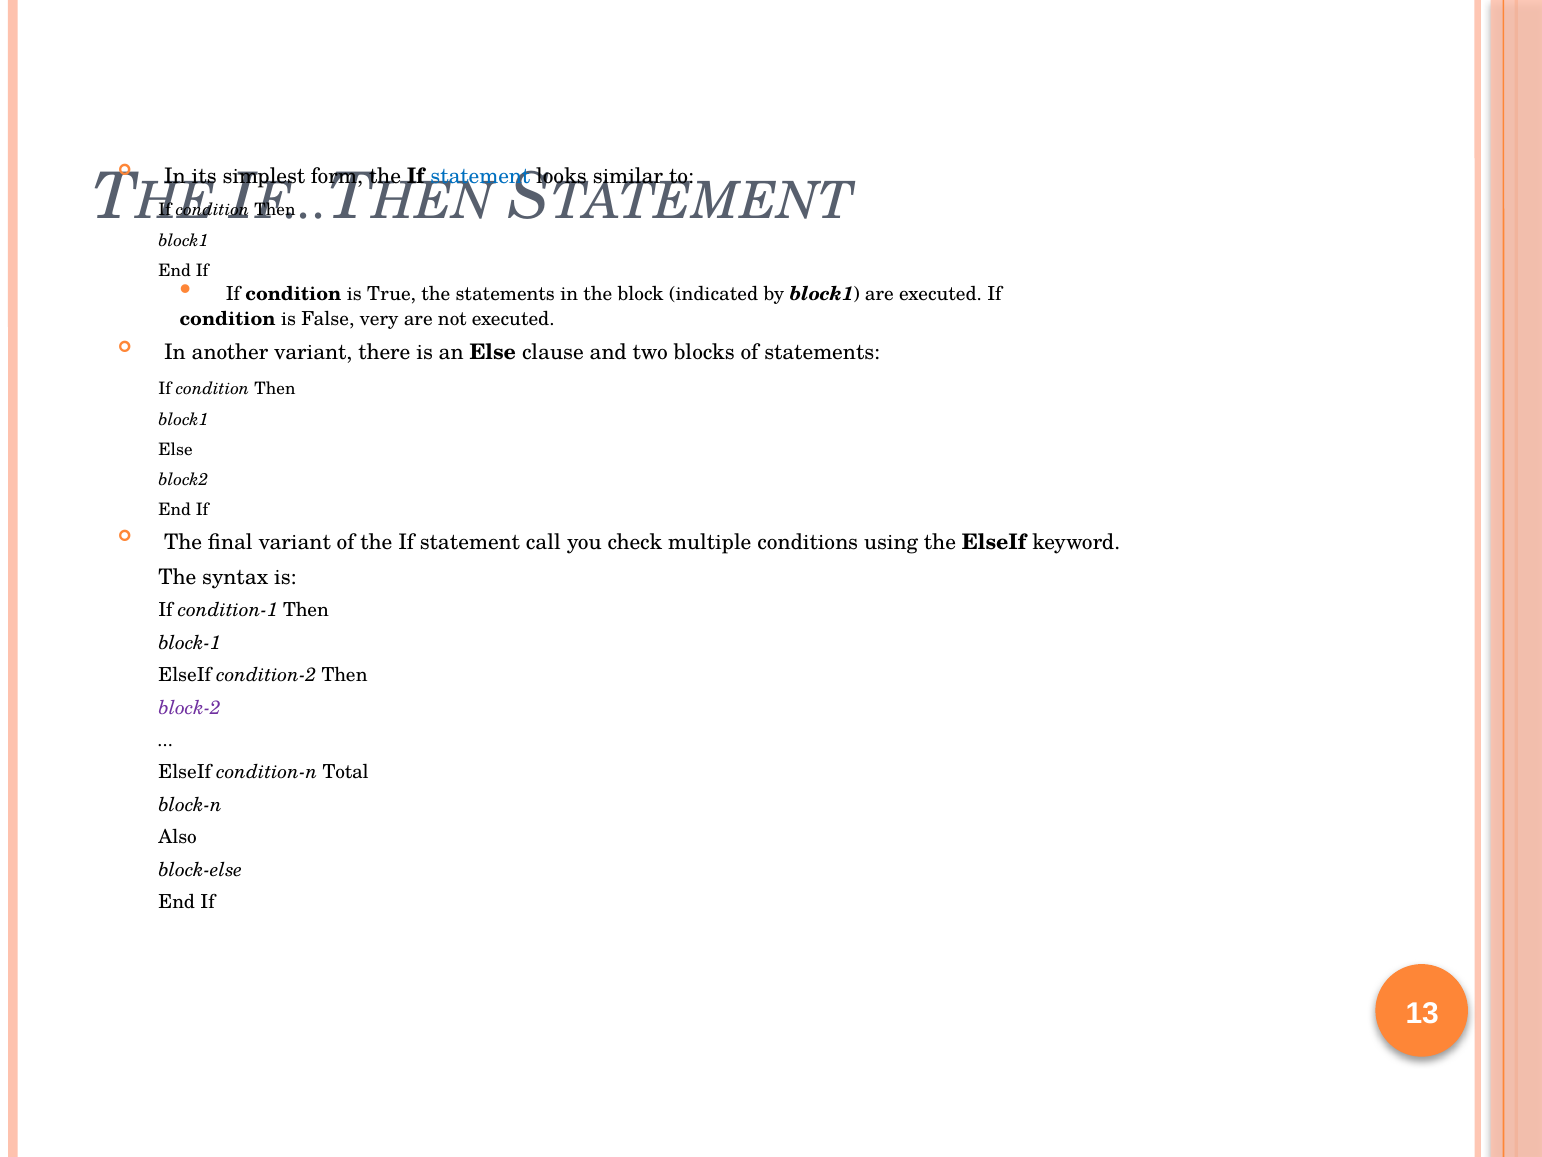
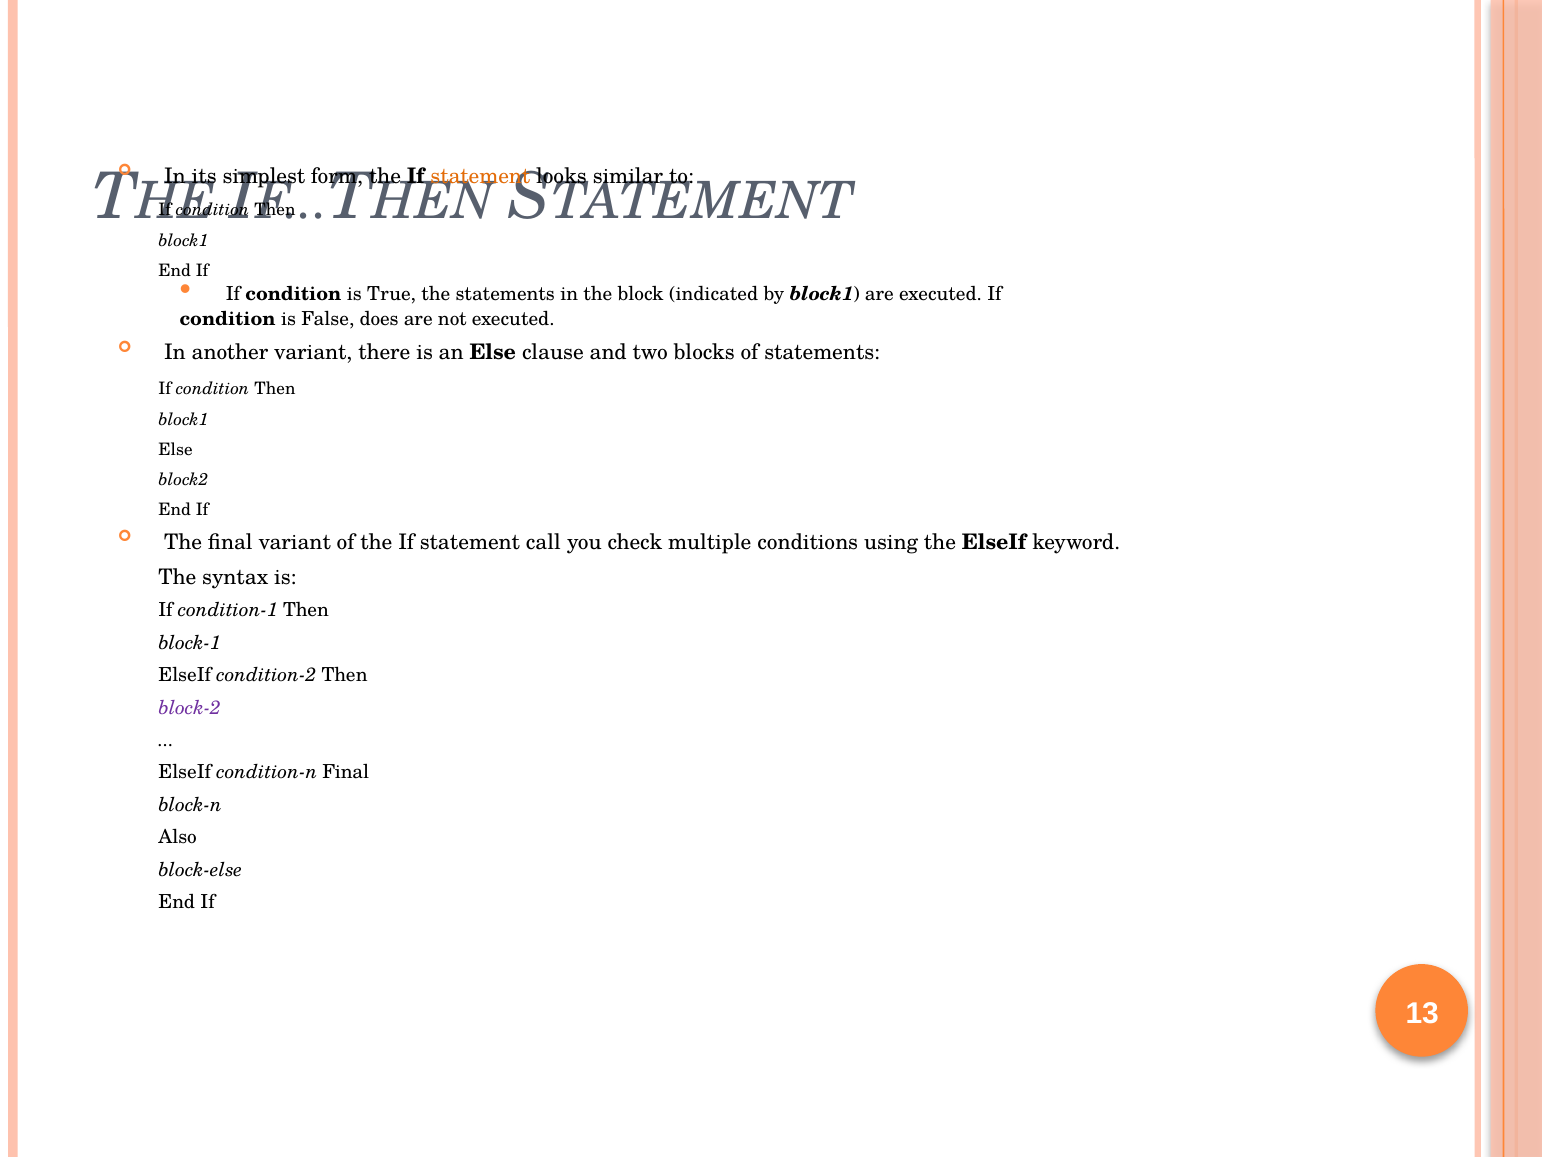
statement at (480, 176) colour: blue -> orange
very: very -> does
condition-n Total: Total -> Final
